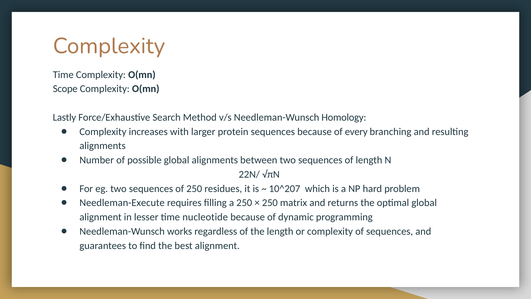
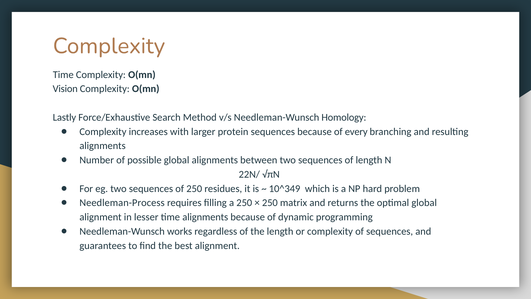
Scope: Scope -> Vision
10^207: 10^207 -> 10^349
Needleman-Execute: Needleman-Execute -> Needleman-Process
time nucleotide: nucleotide -> alignments
